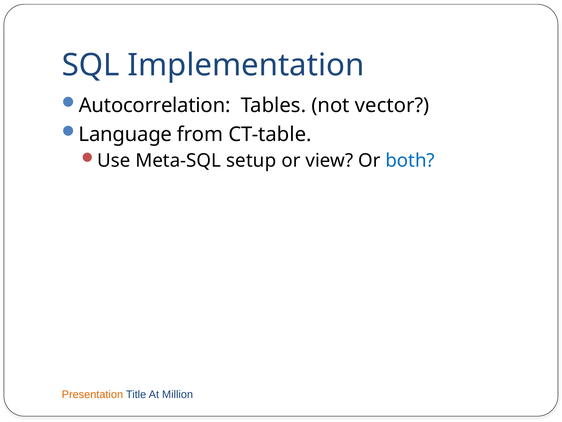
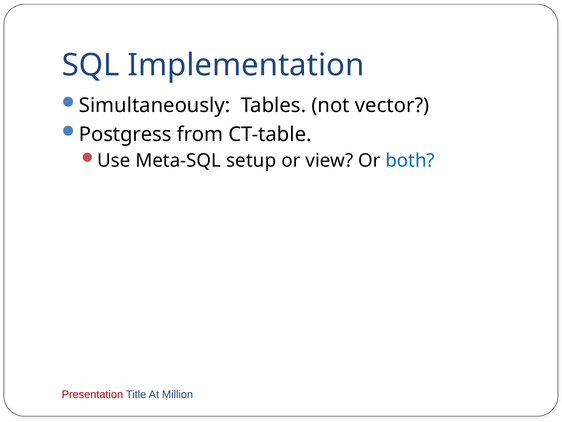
Autocorrelation: Autocorrelation -> Simultaneously
Language: Language -> Postgress
Presentation colour: orange -> red
